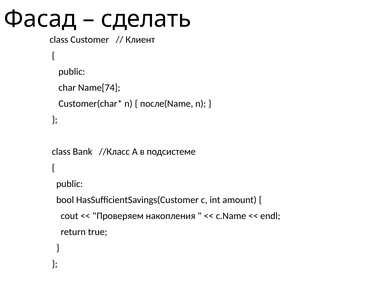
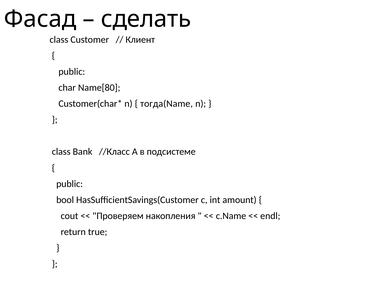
Name[74: Name[74 -> Name[80
после(Name: после(Name -> тогда(Name
